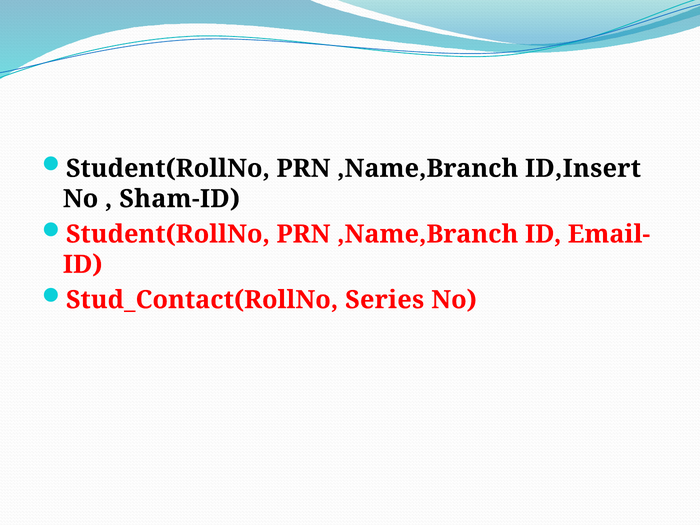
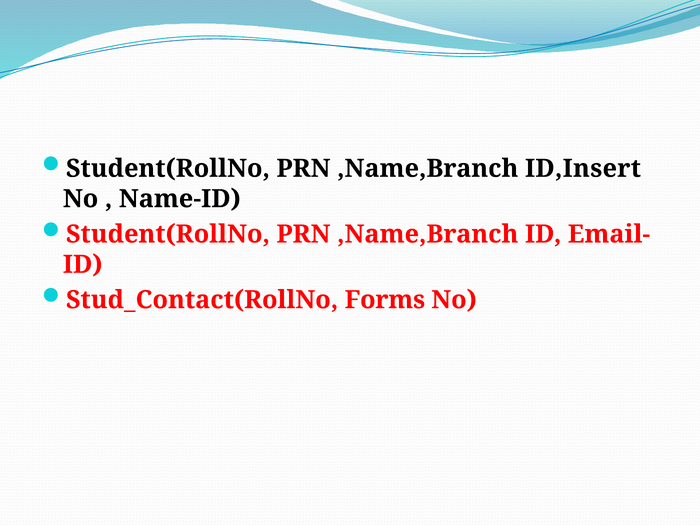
Sham-ID: Sham-ID -> Name-ID
Series: Series -> Forms
